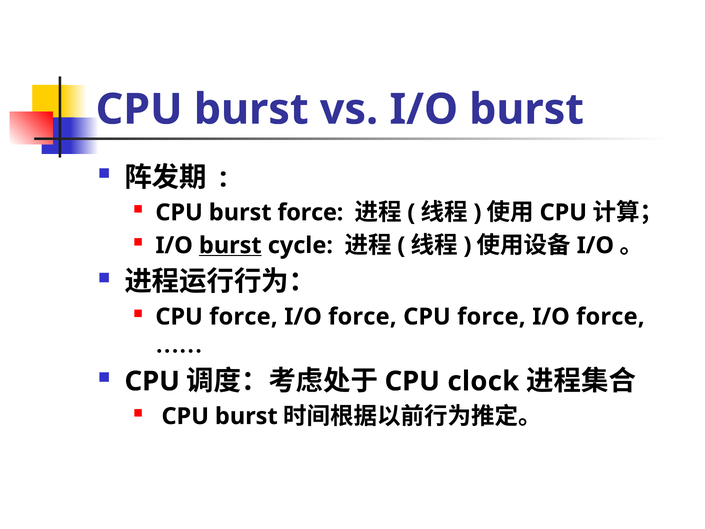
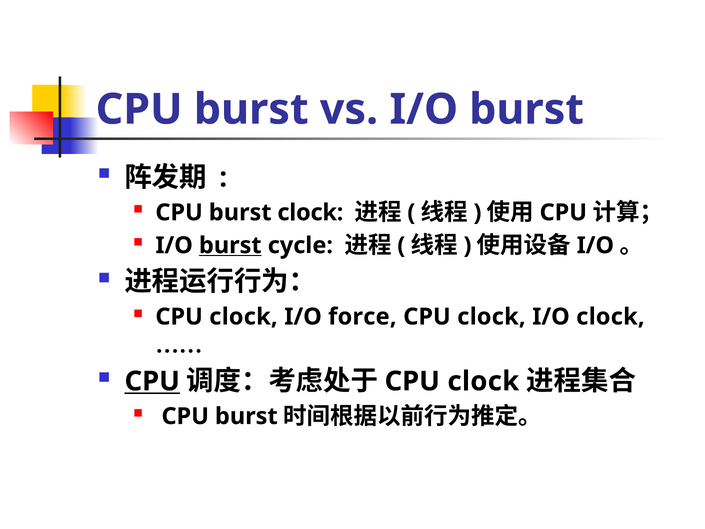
burst force: force -> clock
force at (243, 317): force -> clock
force at (491, 317): force -> clock
force at (610, 317): force -> clock
CPU at (152, 381) underline: none -> present
